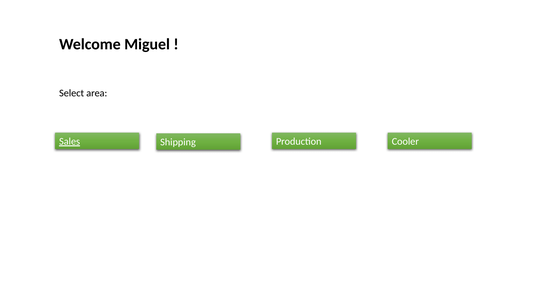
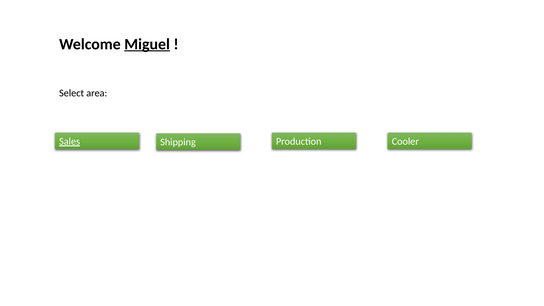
Miguel underline: none -> present
